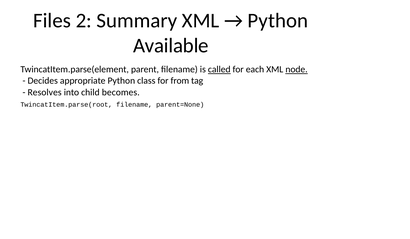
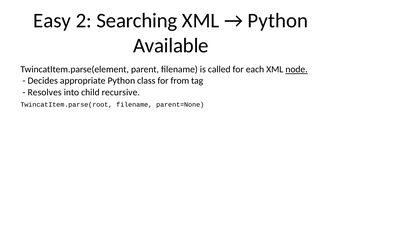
Files: Files -> Easy
Summary: Summary -> Searching
called underline: present -> none
becomes: becomes -> recursive
